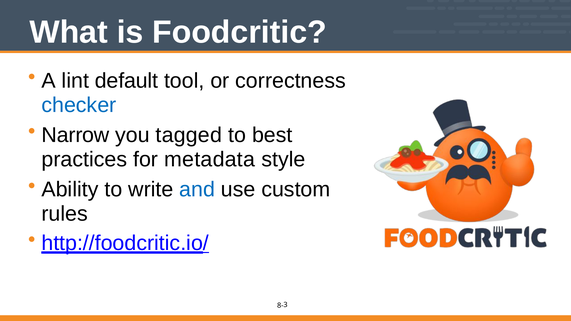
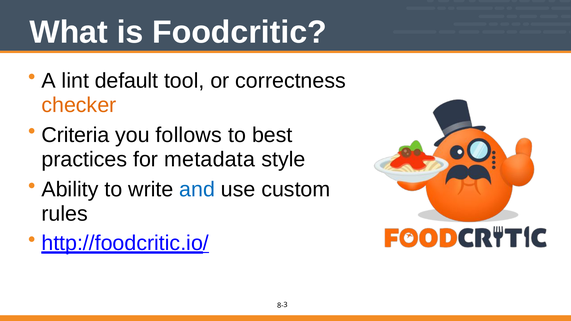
checker colour: blue -> orange
Narrow: Narrow -> Criteria
tagged: tagged -> follows
